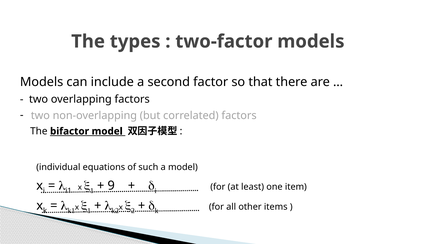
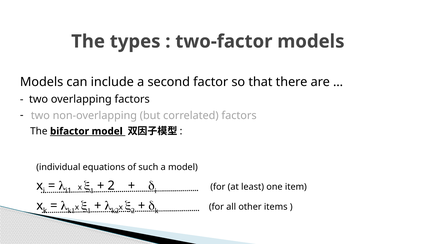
9 at (111, 186): 9 -> 2
